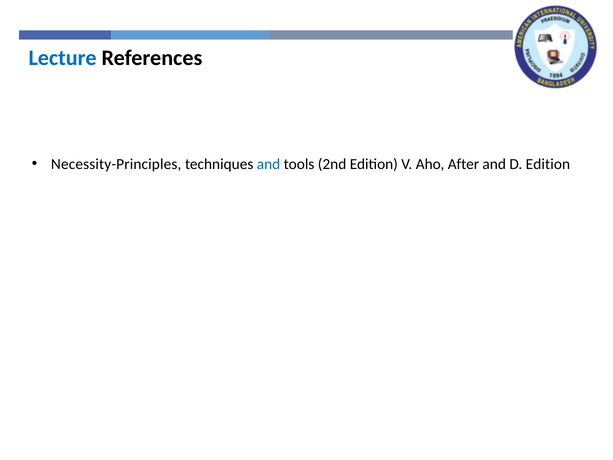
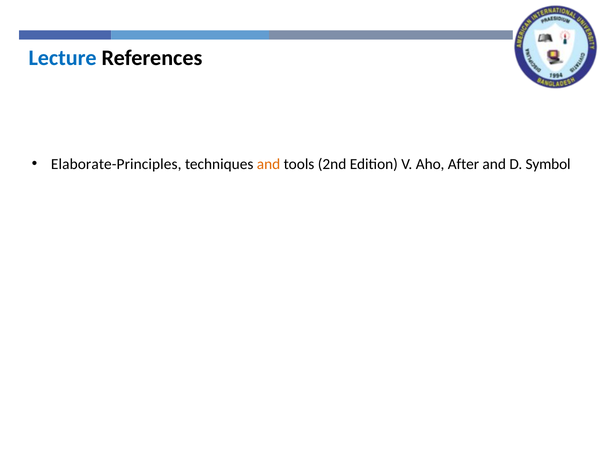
Necessity-Principles: Necessity-Principles -> Elaborate-Principles
and at (269, 164) colour: blue -> orange
D Edition: Edition -> Symbol
